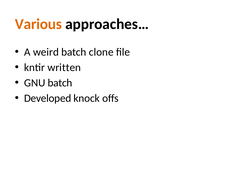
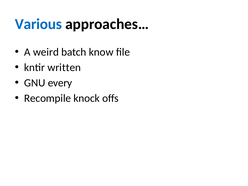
Various colour: orange -> blue
clone: clone -> know
GNU batch: batch -> every
Developed: Developed -> Recompile
